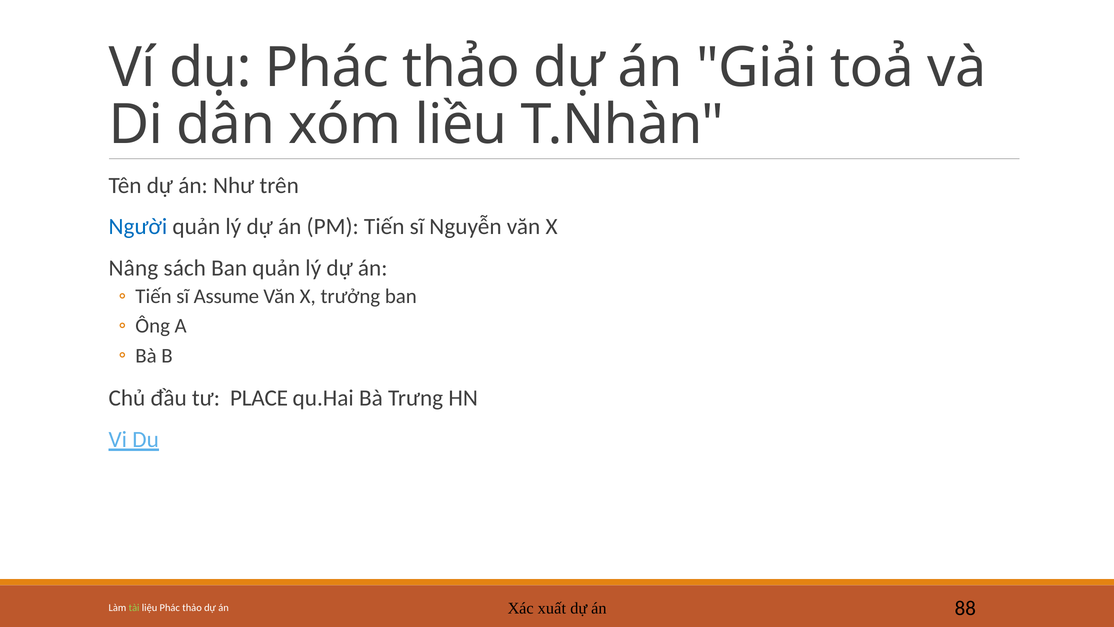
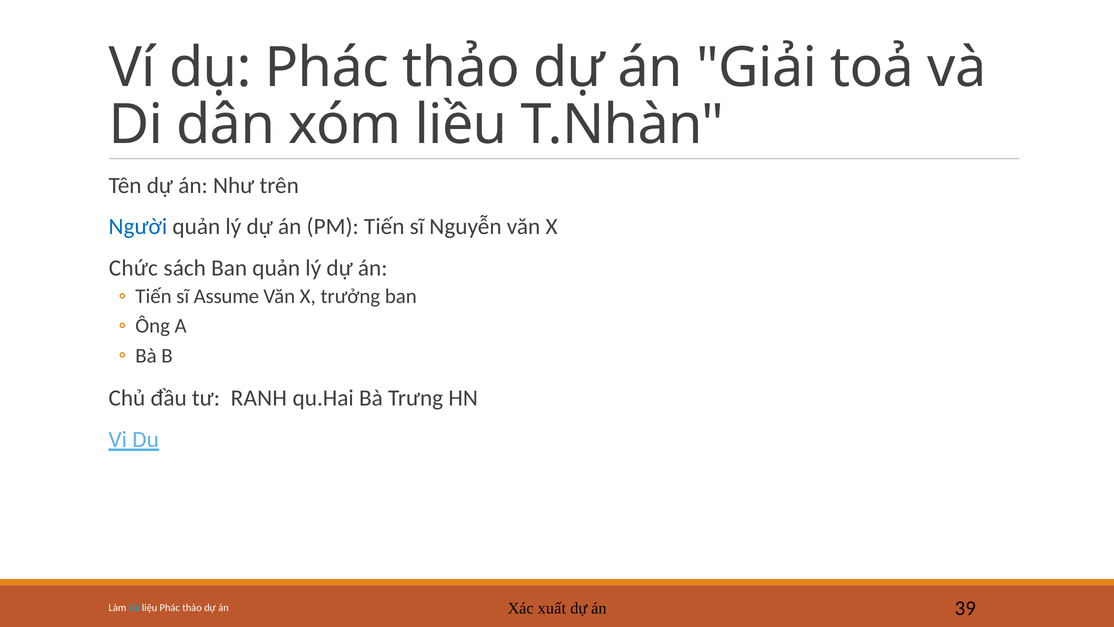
Nâng: Nâng -> Chức
PLACE: PLACE -> RANH
tài colour: light green -> light blue
88: 88 -> 39
